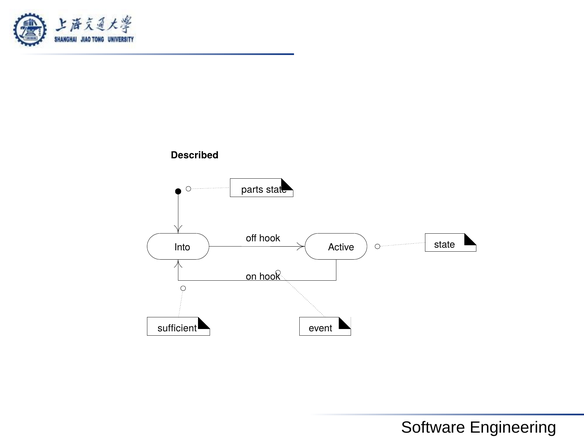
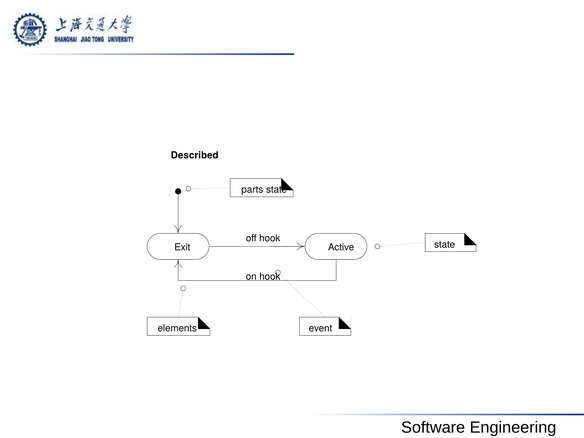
Into: Into -> Exit
sufficient: sufficient -> elements
